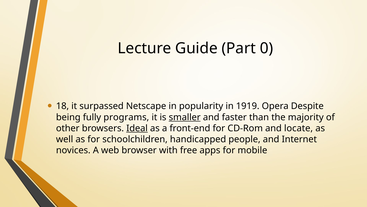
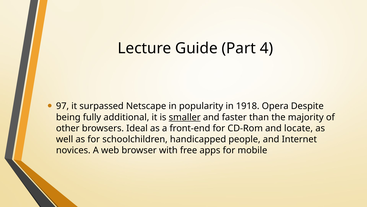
0: 0 -> 4
18: 18 -> 97
1919: 1919 -> 1918
programs: programs -> additional
Ideal underline: present -> none
